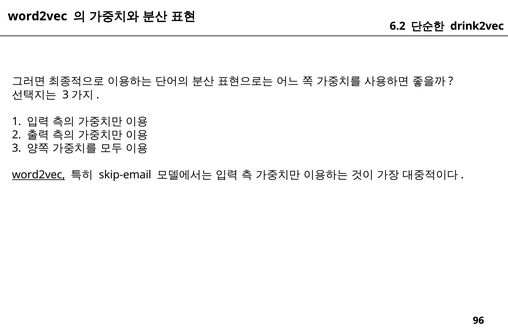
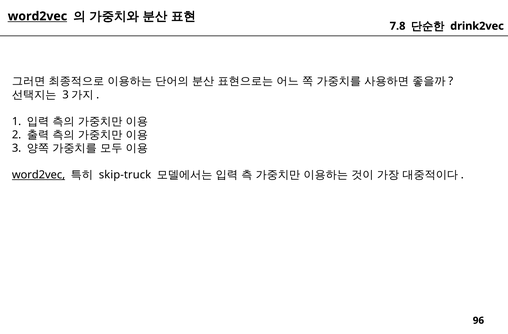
word2vec at (37, 16) underline: none -> present
6.2: 6.2 -> 7.8
skip-email: skip-email -> skip-truck
